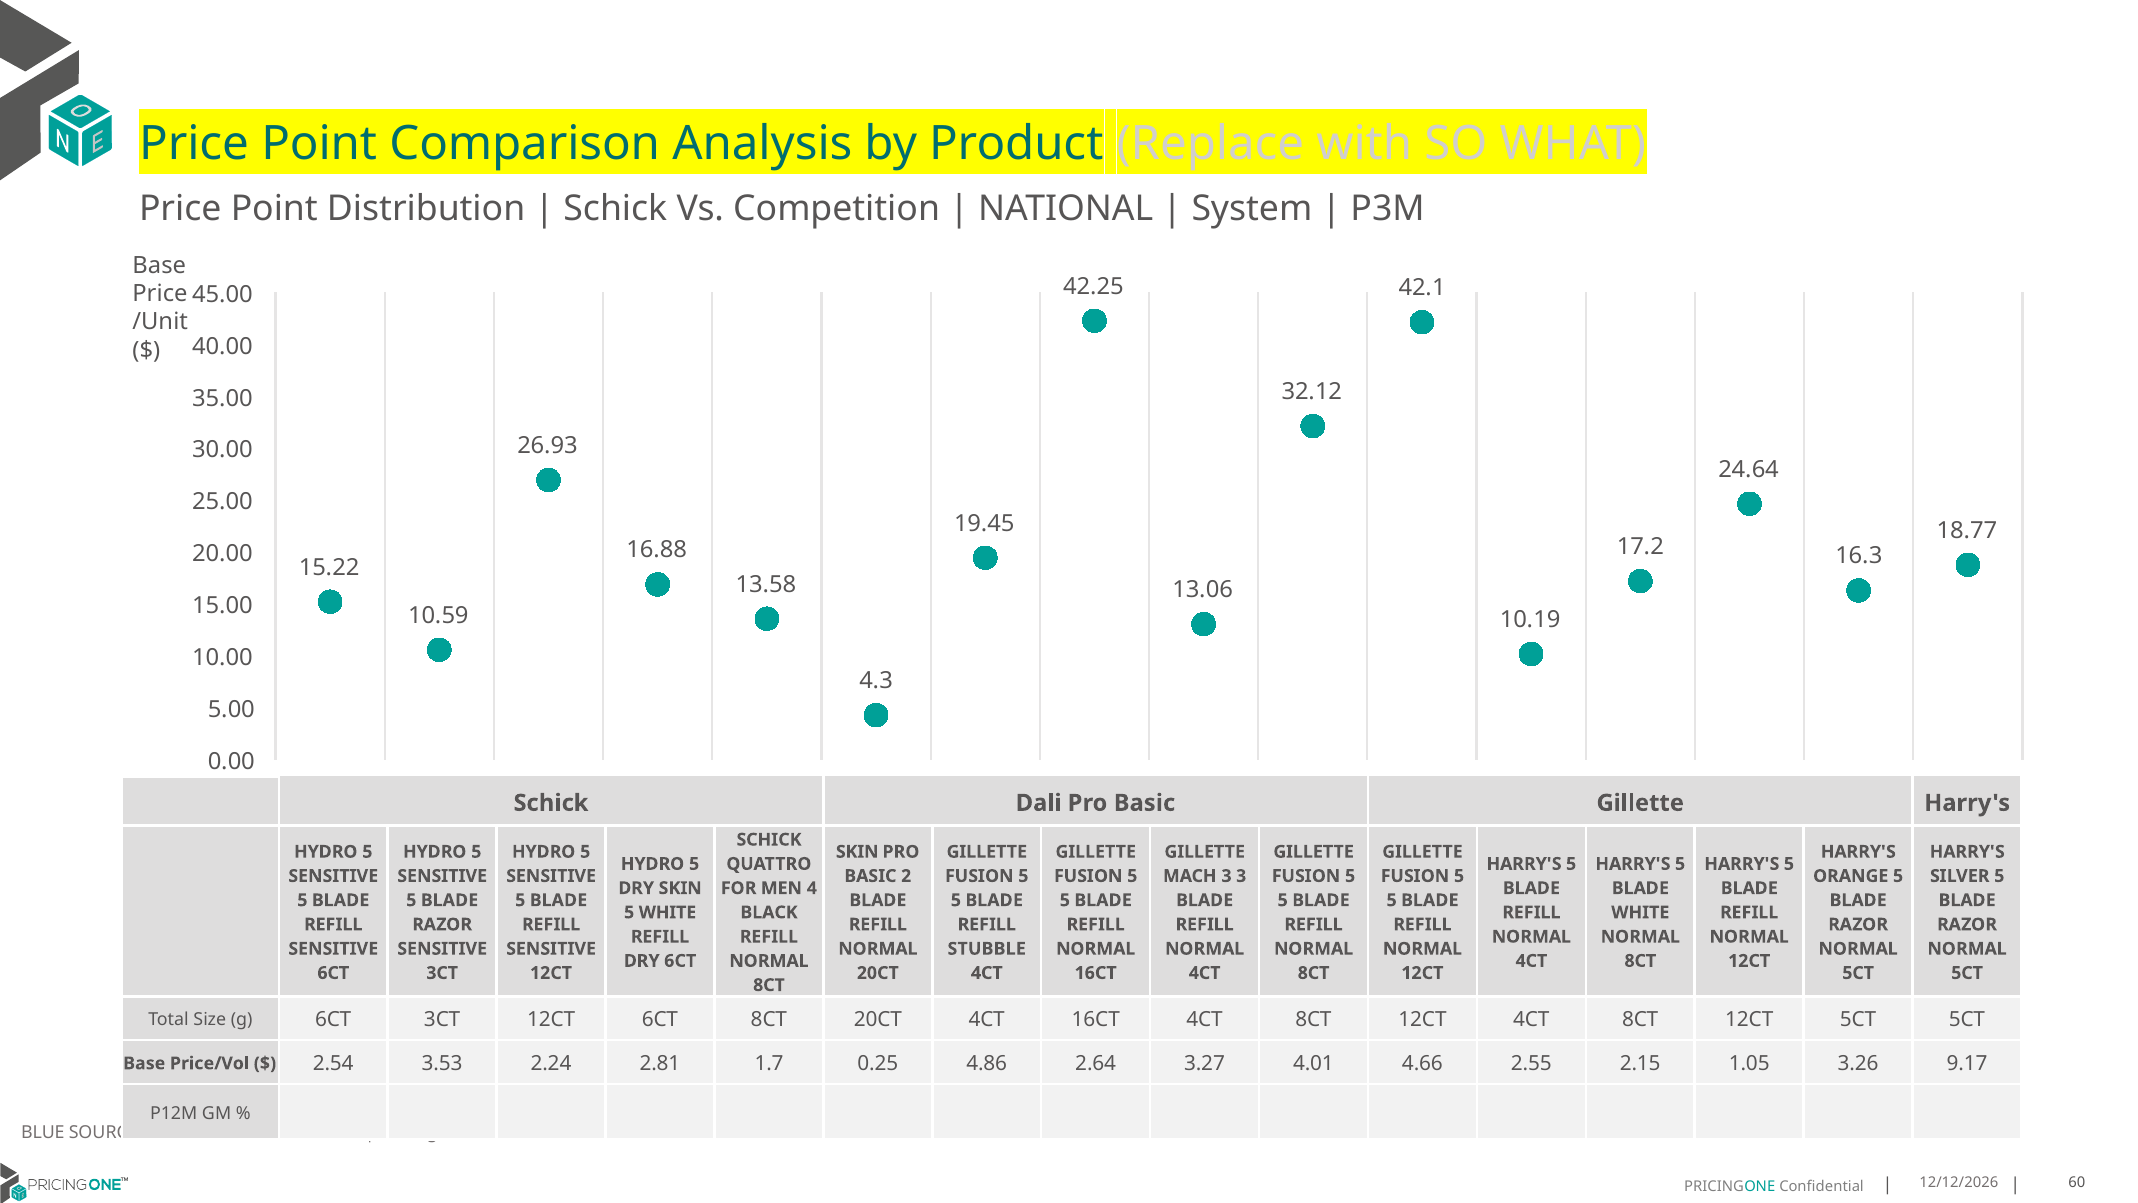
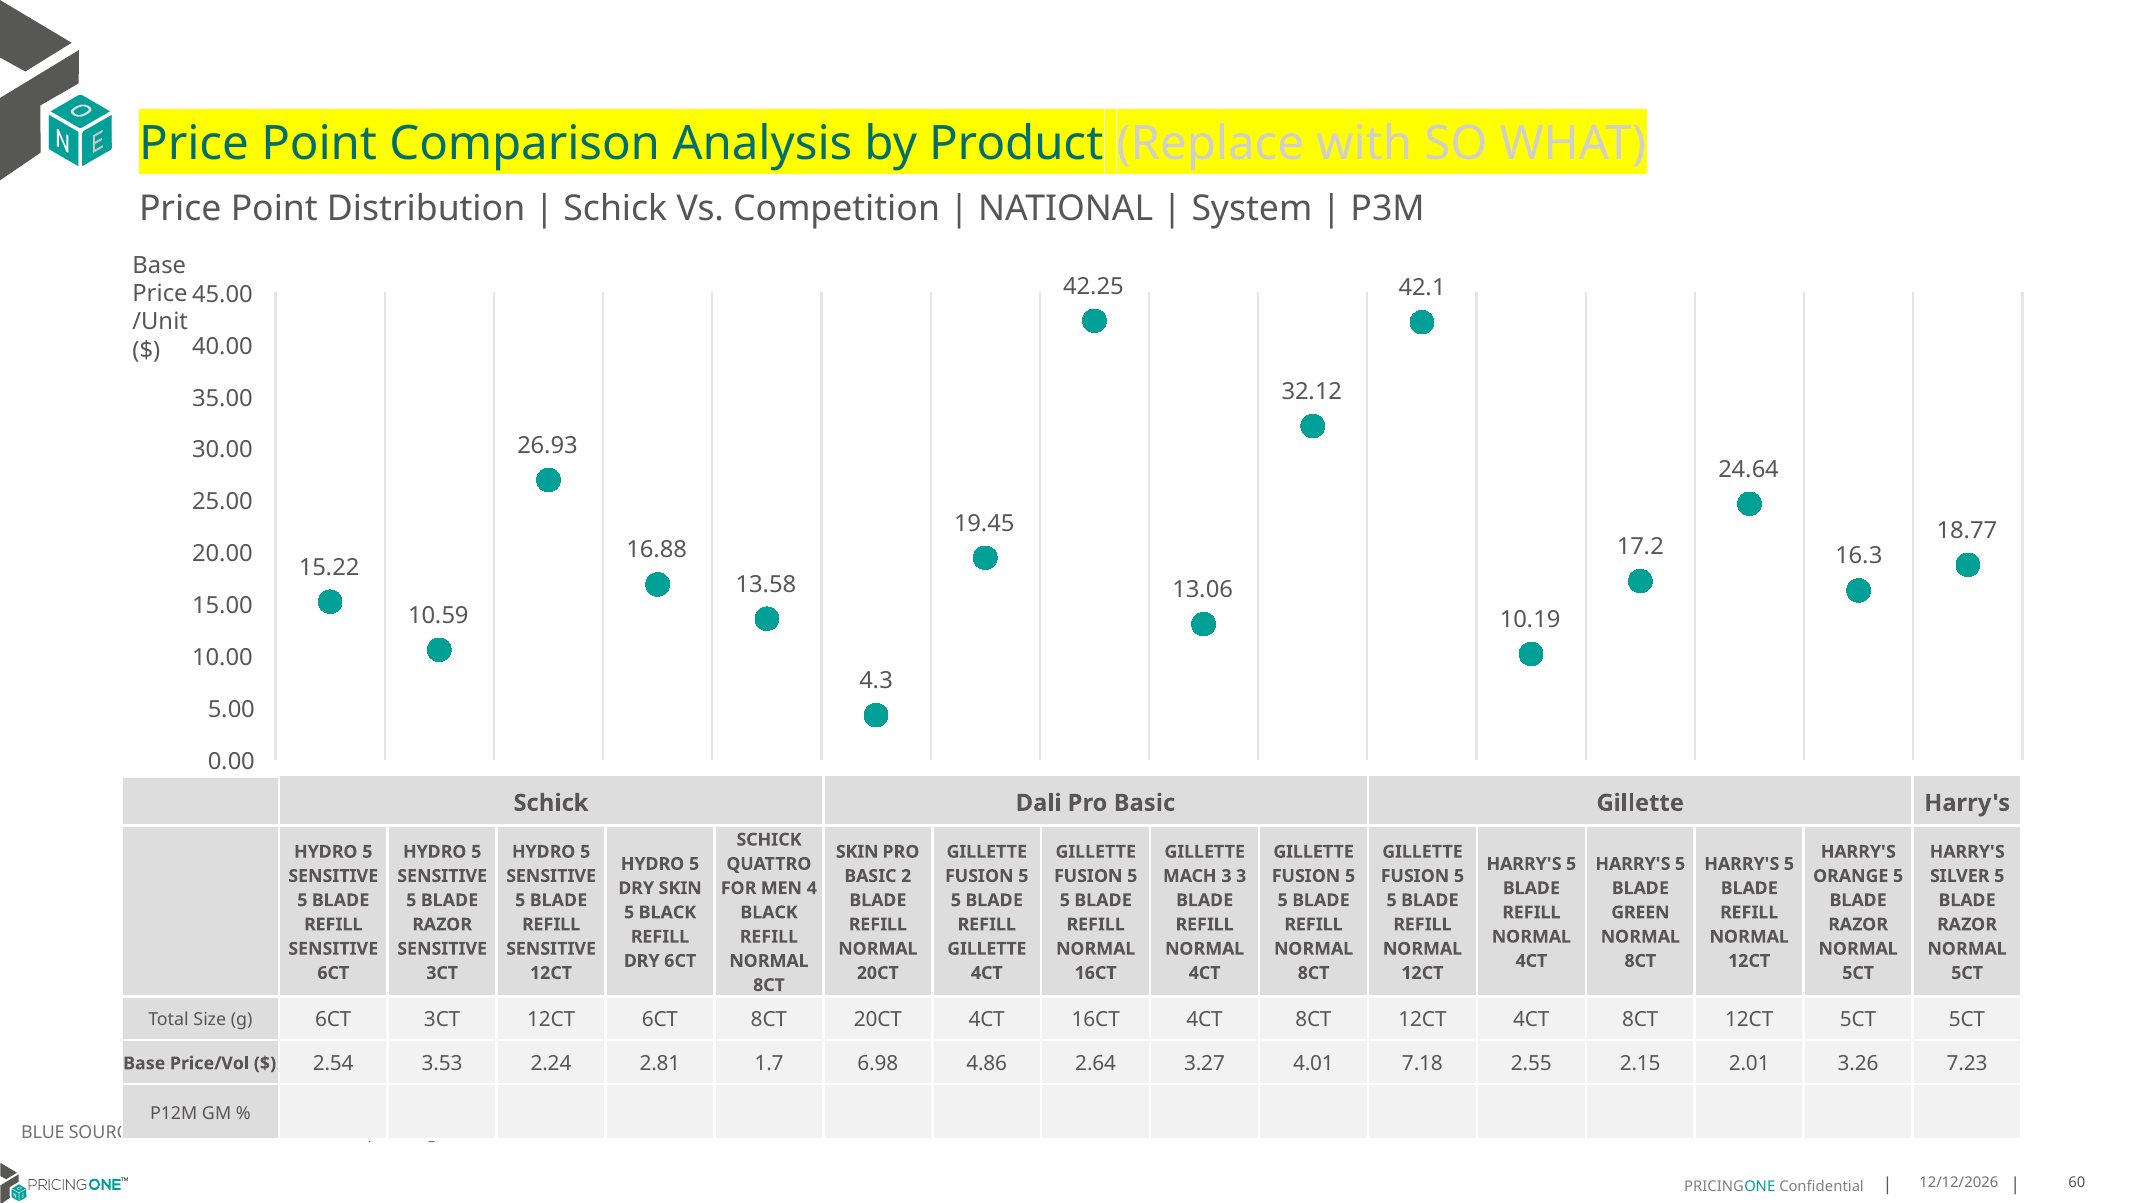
5 WHITE: WHITE -> BLACK
WHITE at (1640, 912): WHITE -> GREEN
STUBBLE at (987, 949): STUBBLE -> GILLETTE
0.25: 0.25 -> 6.98
4.66: 4.66 -> 7.18
1.05: 1.05 -> 2.01
9.17: 9.17 -> 7.23
